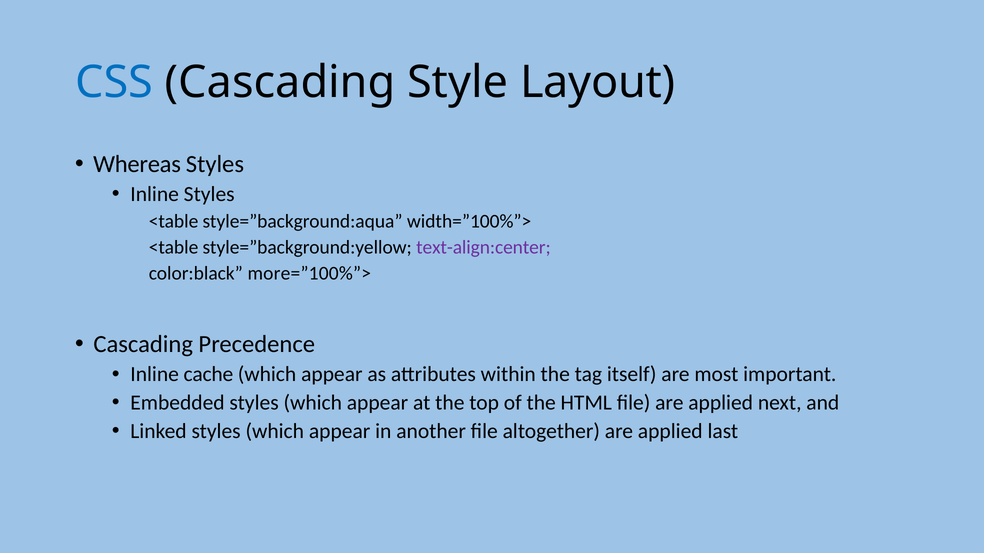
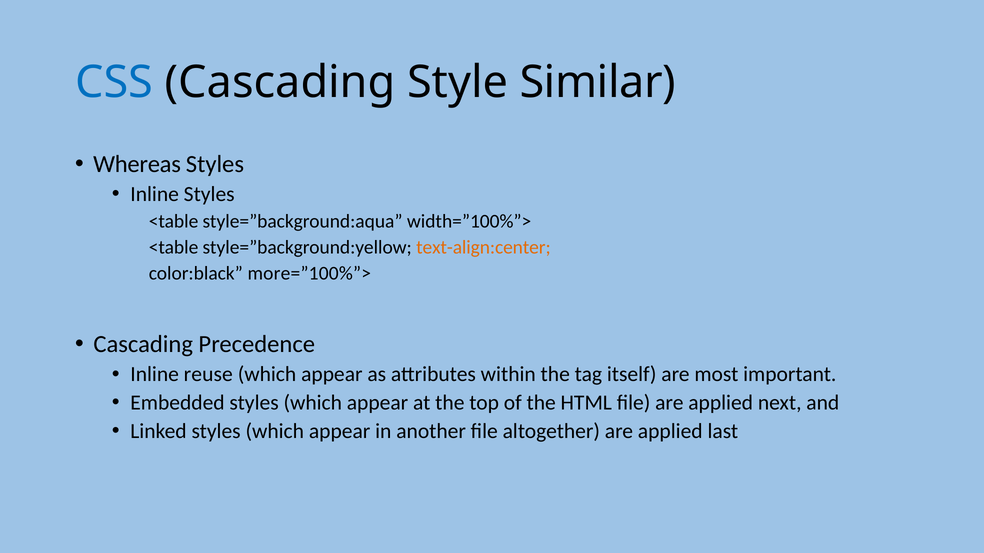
Layout: Layout -> Similar
text-align:center colour: purple -> orange
cache: cache -> reuse
